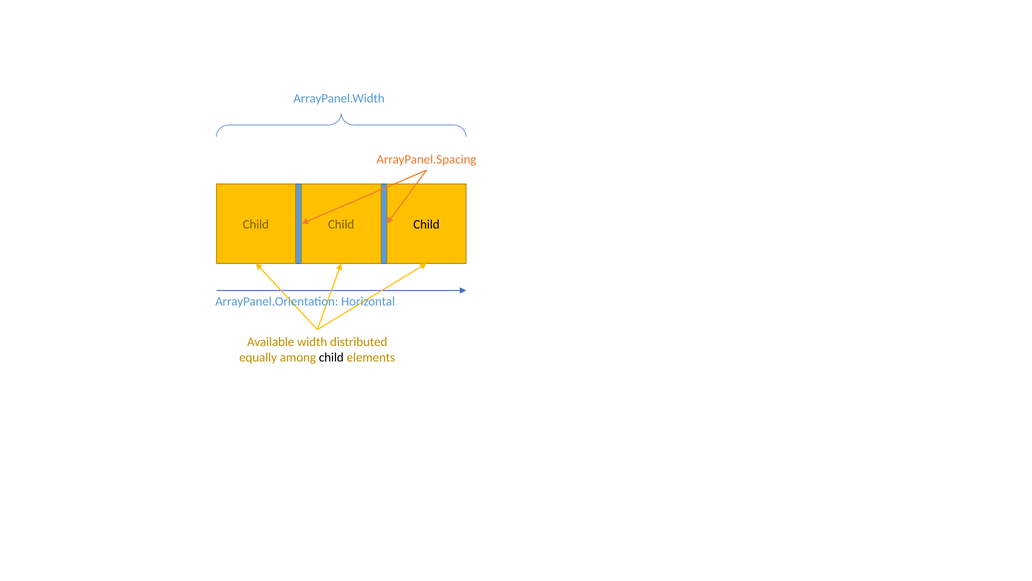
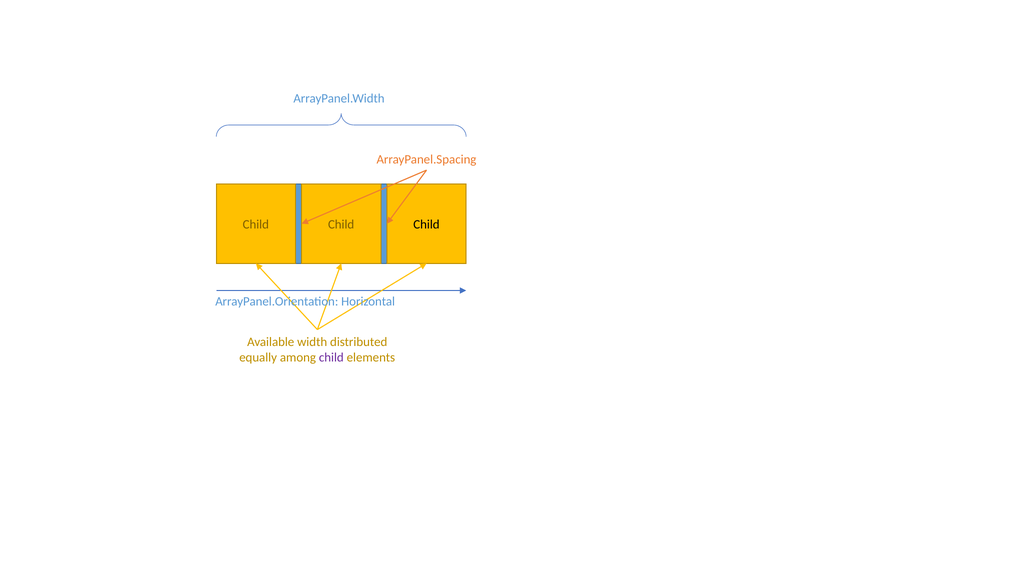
child at (331, 357) colour: black -> purple
